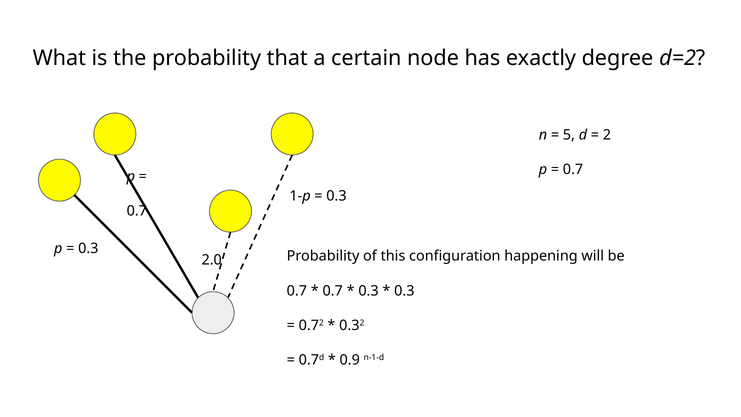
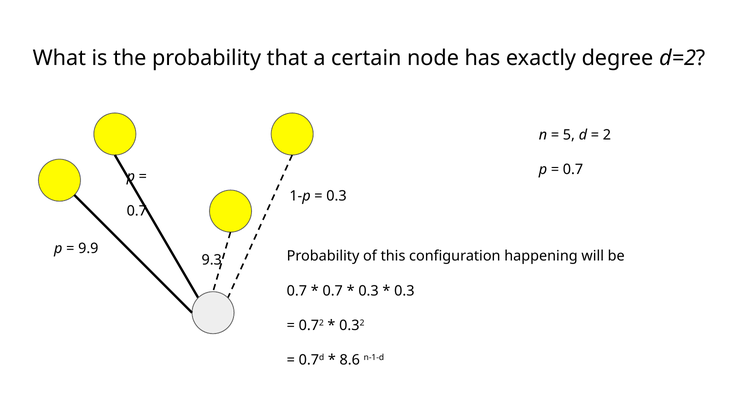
0.3 at (88, 248): 0.3 -> 9.9
2.0: 2.0 -> 9.3
0.9: 0.9 -> 8.6
